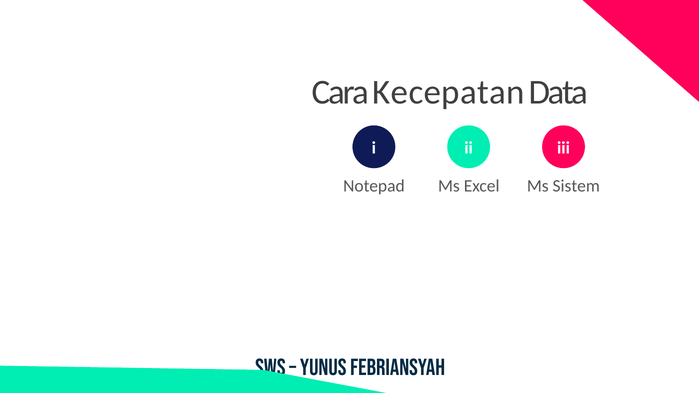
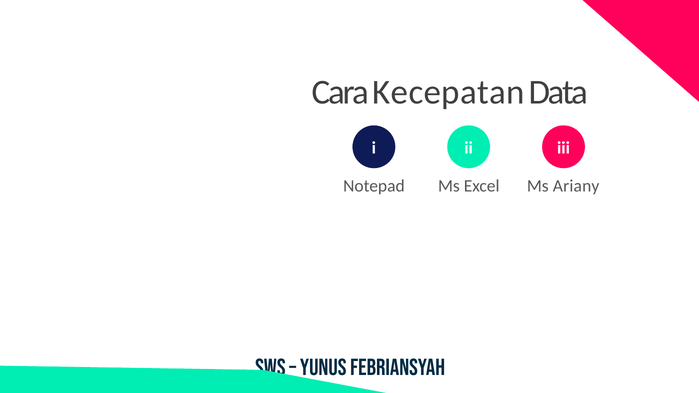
Sistem: Sistem -> Ariany
